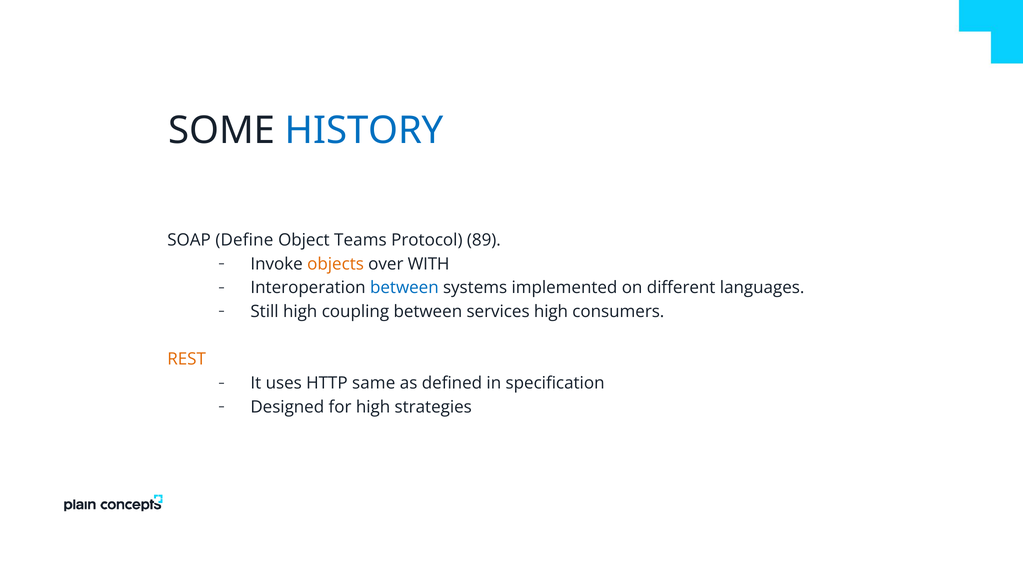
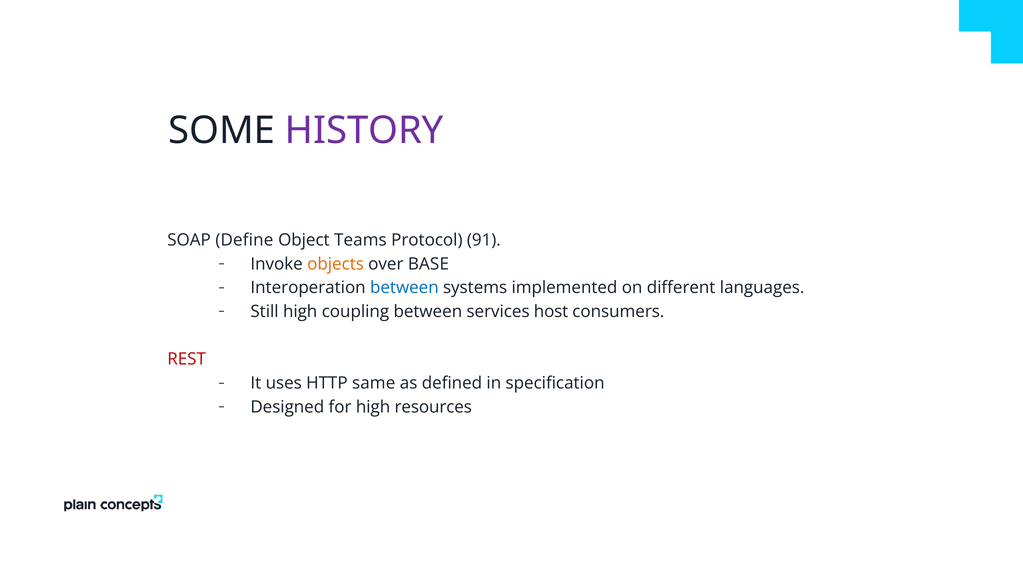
HISTORY colour: blue -> purple
89: 89 -> 91
WITH: WITH -> BASE
services high: high -> host
REST colour: orange -> red
strategies: strategies -> resources
